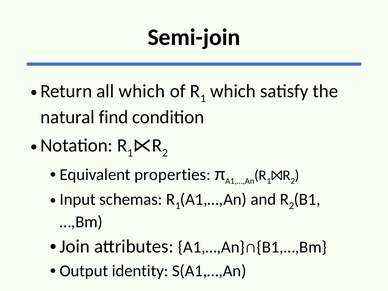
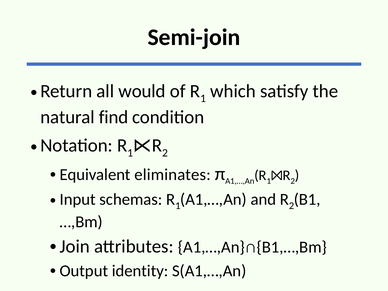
all which: which -> would
properties: properties -> eliminates
